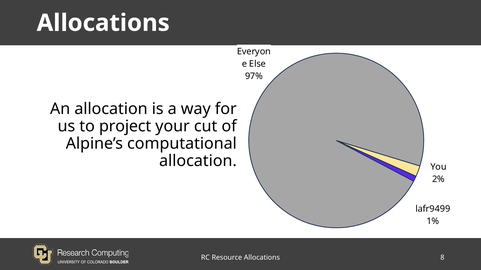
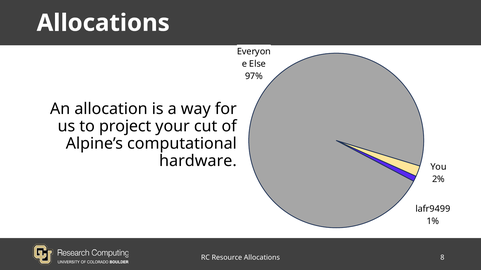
allocation at (198, 161): allocation -> hardware
